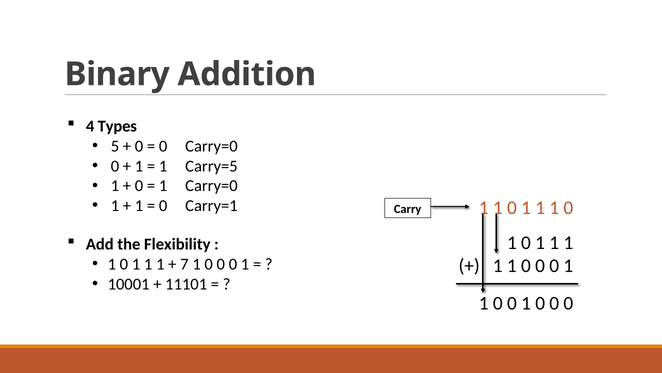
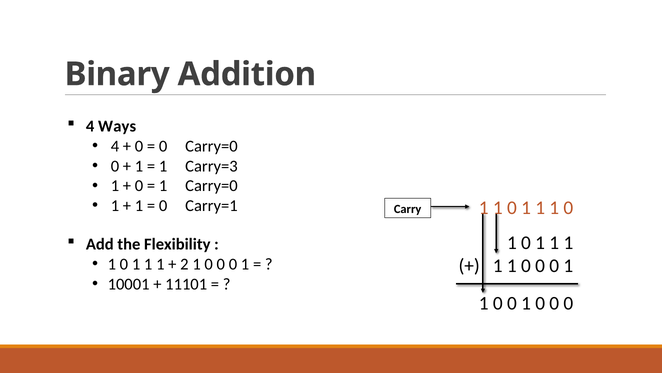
Types: Types -> Ways
5 at (115, 146): 5 -> 4
Carry=5: Carry=5 -> Carry=3
7: 7 -> 2
